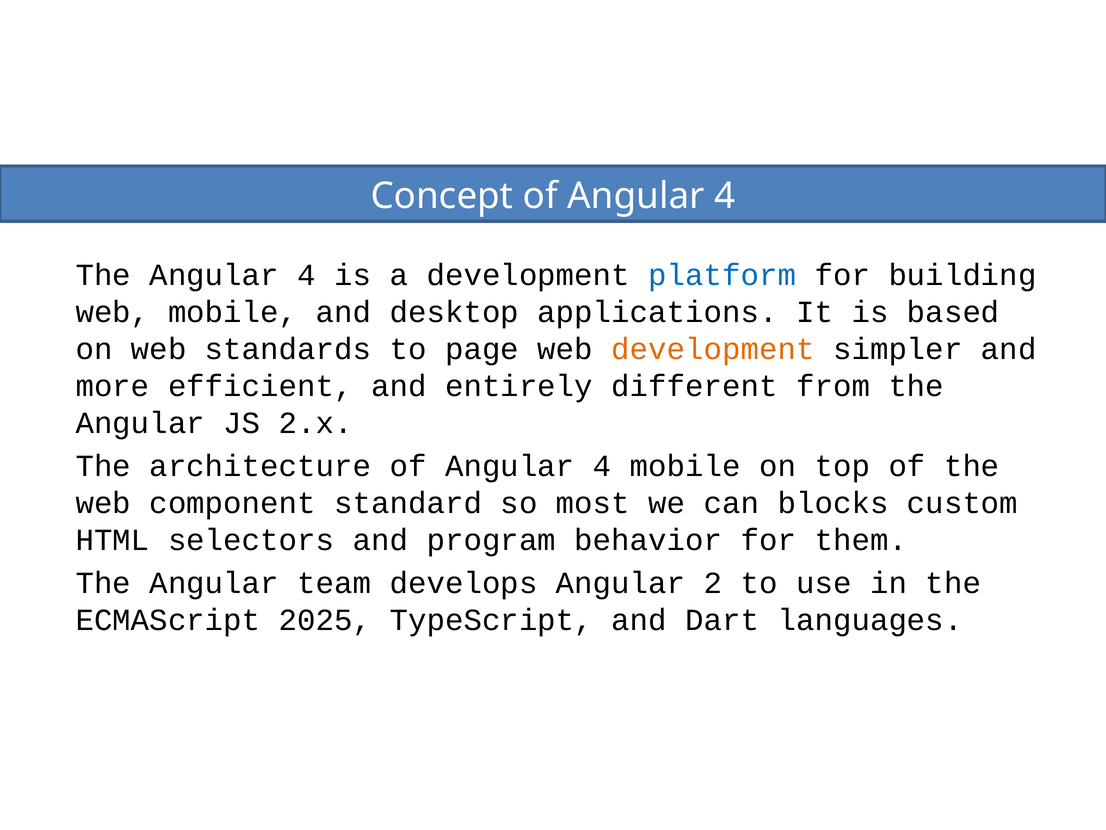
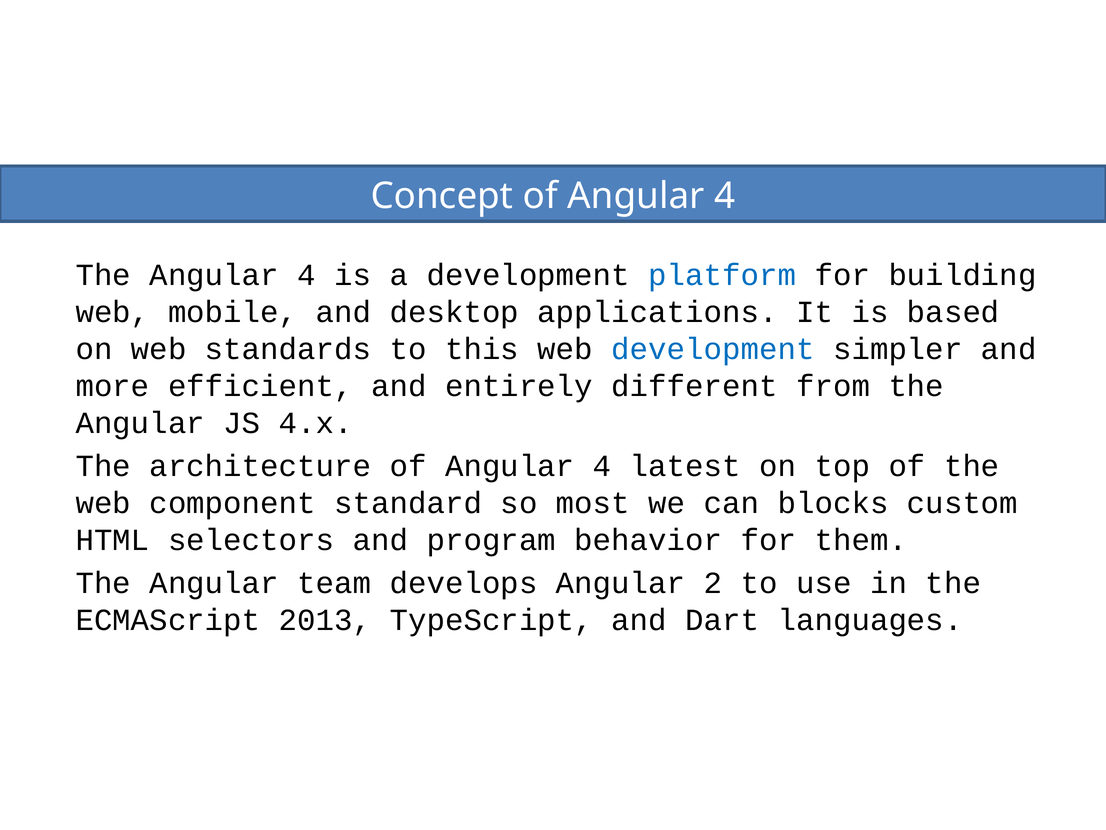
page: page -> this
development at (713, 349) colour: orange -> blue
2.x: 2.x -> 4.x
4 mobile: mobile -> latest
2025: 2025 -> 2013
